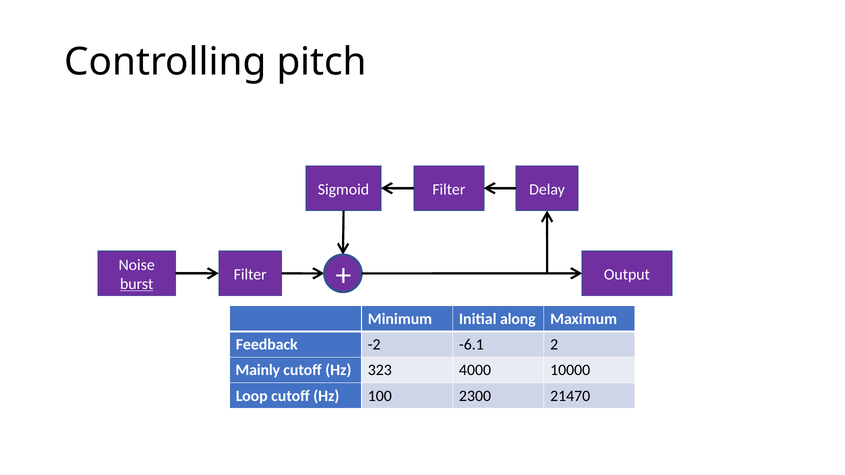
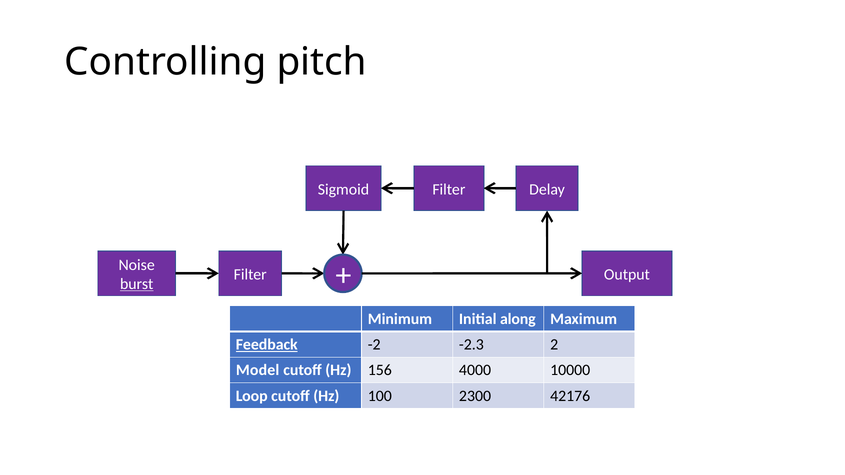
Feedback underline: none -> present
-6.1: -6.1 -> -2.3
Mainly: Mainly -> Model
323: 323 -> 156
21470: 21470 -> 42176
